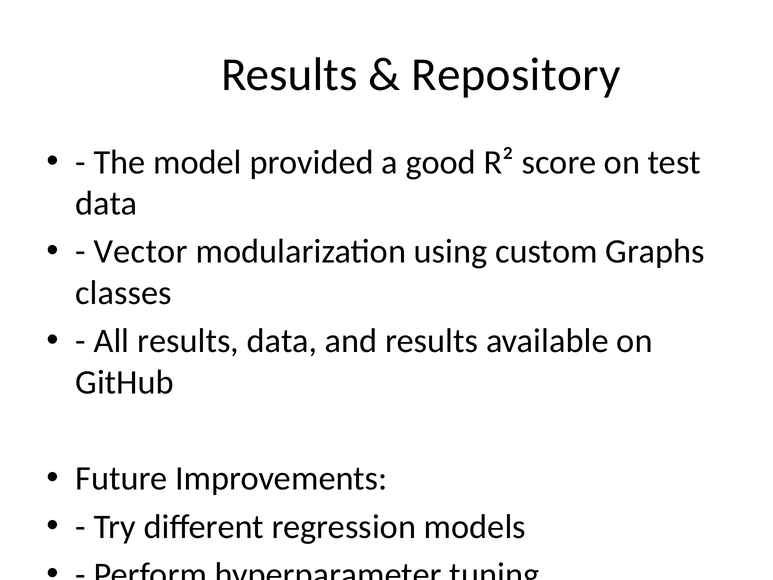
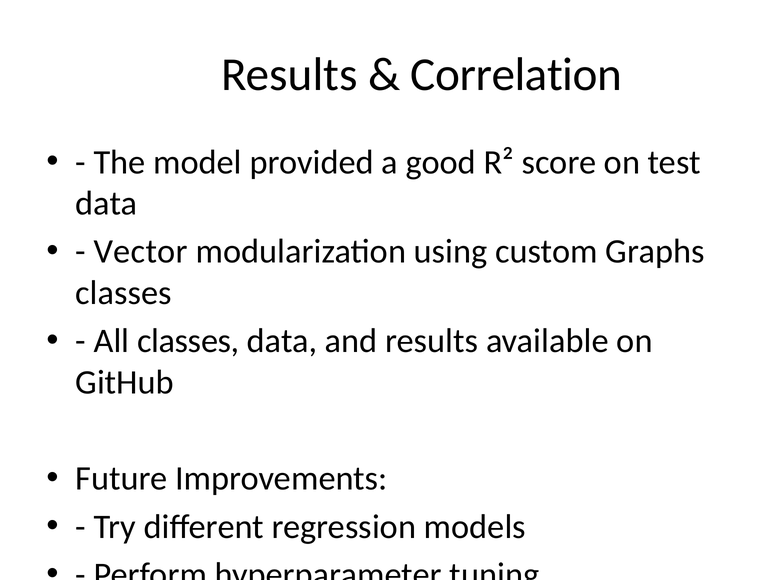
Repository: Repository -> Correlation
All results: results -> classes
